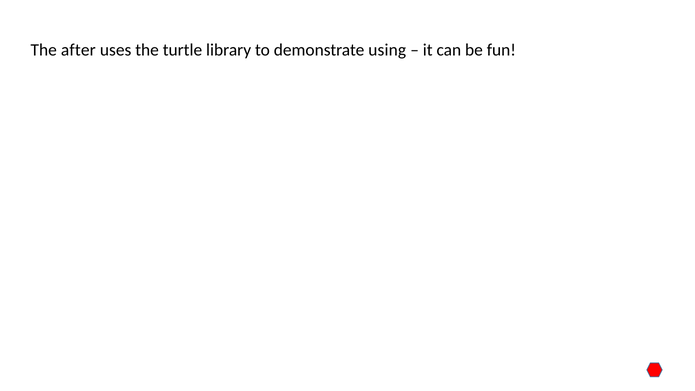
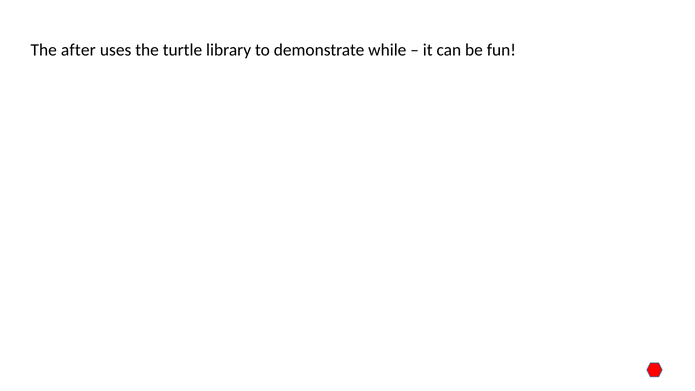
using: using -> while
